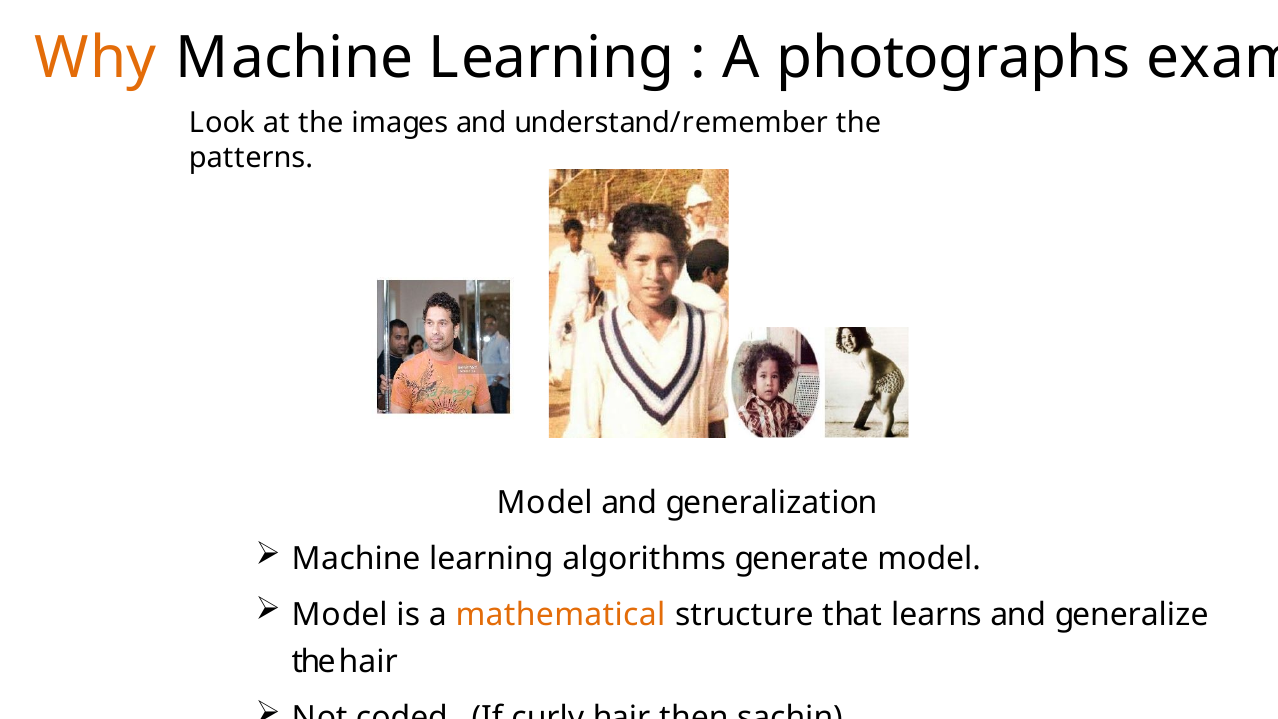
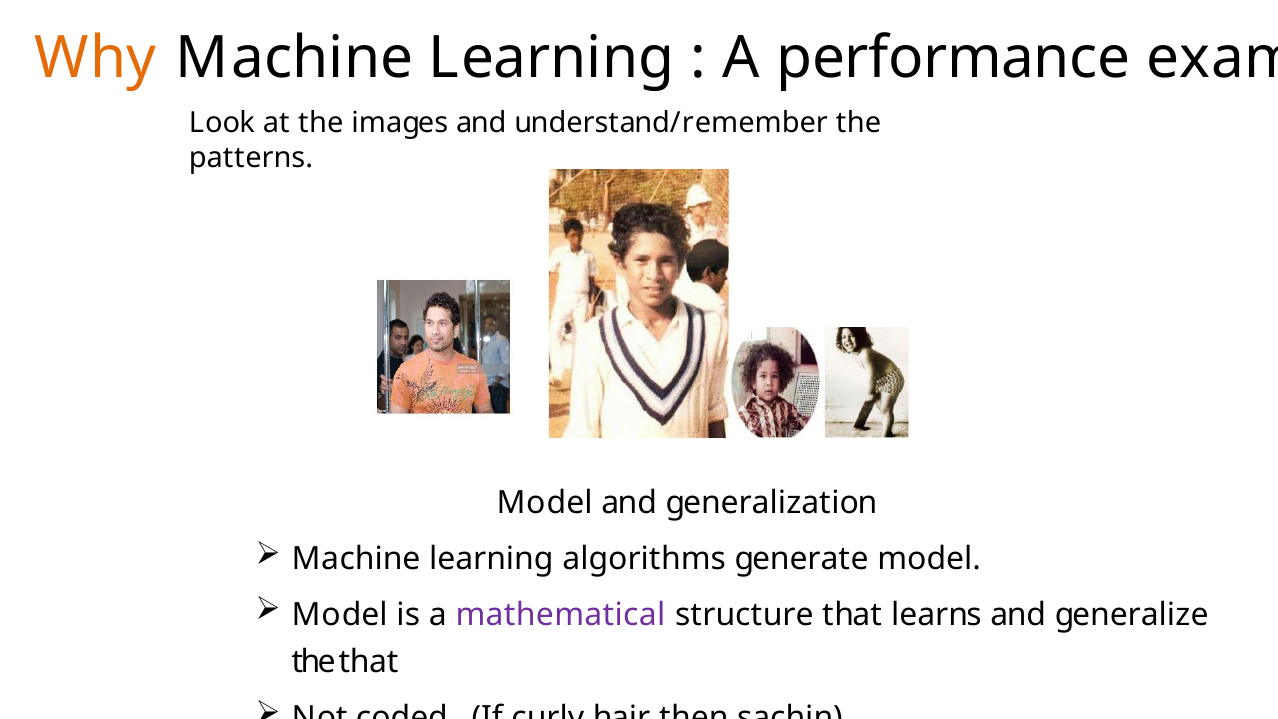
photographs: photographs -> performance
mathematical colour: orange -> purple
the hair: hair -> that
